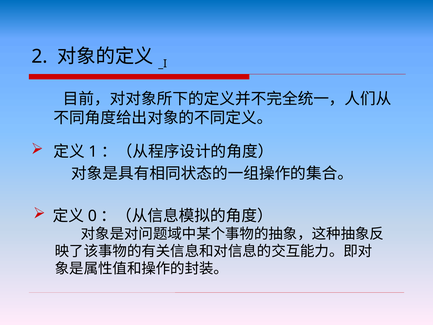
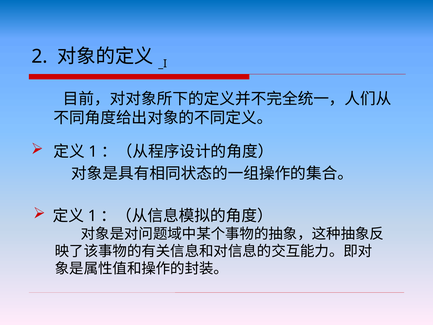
0 at (92, 216): 0 -> 1
